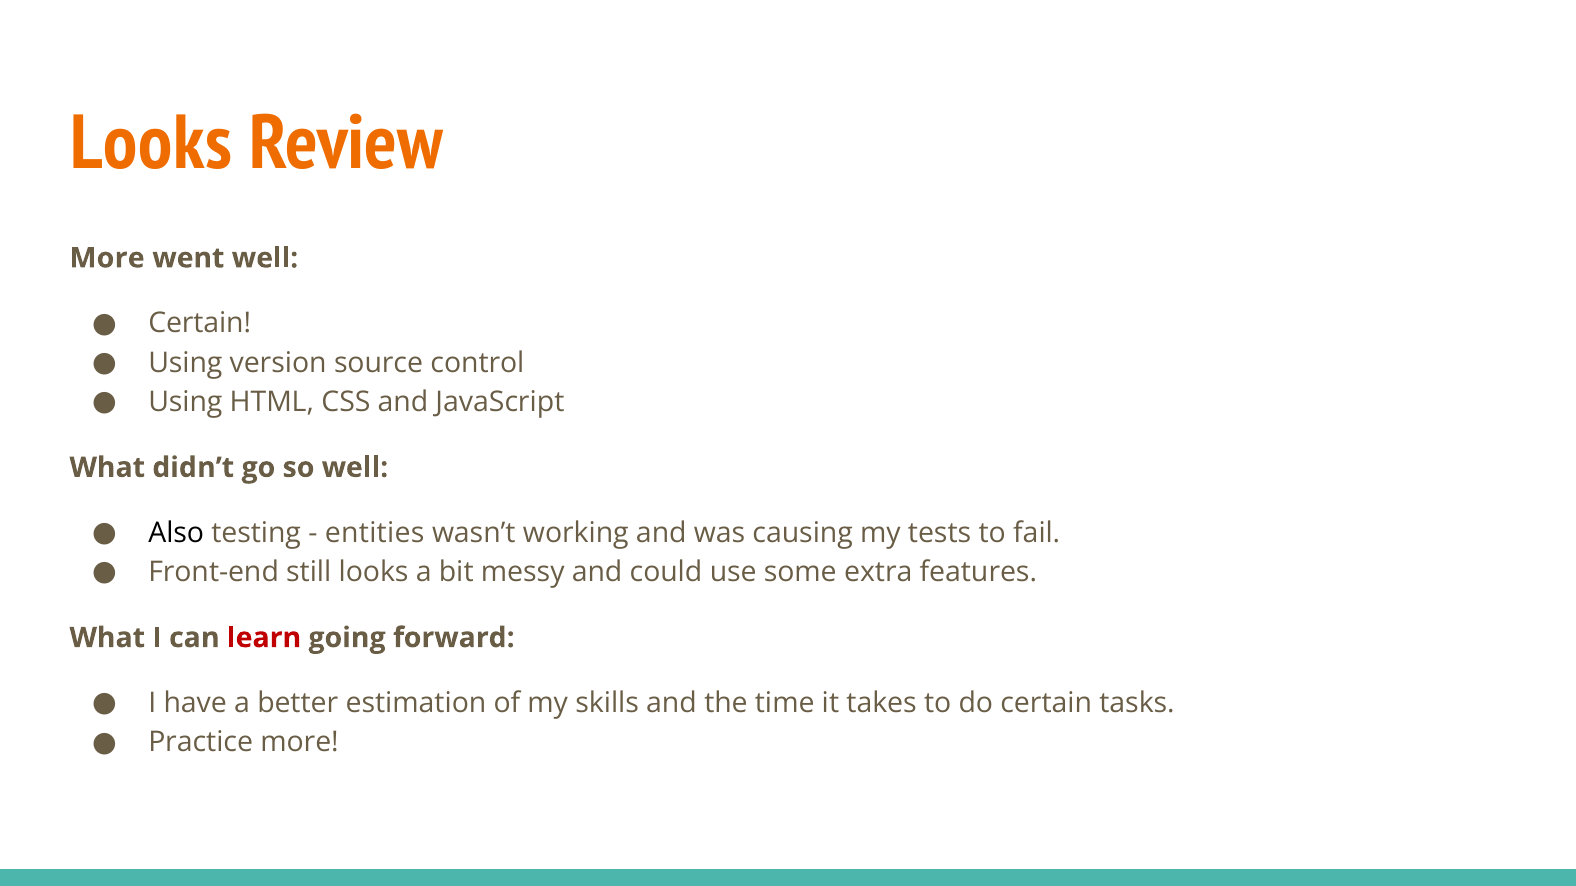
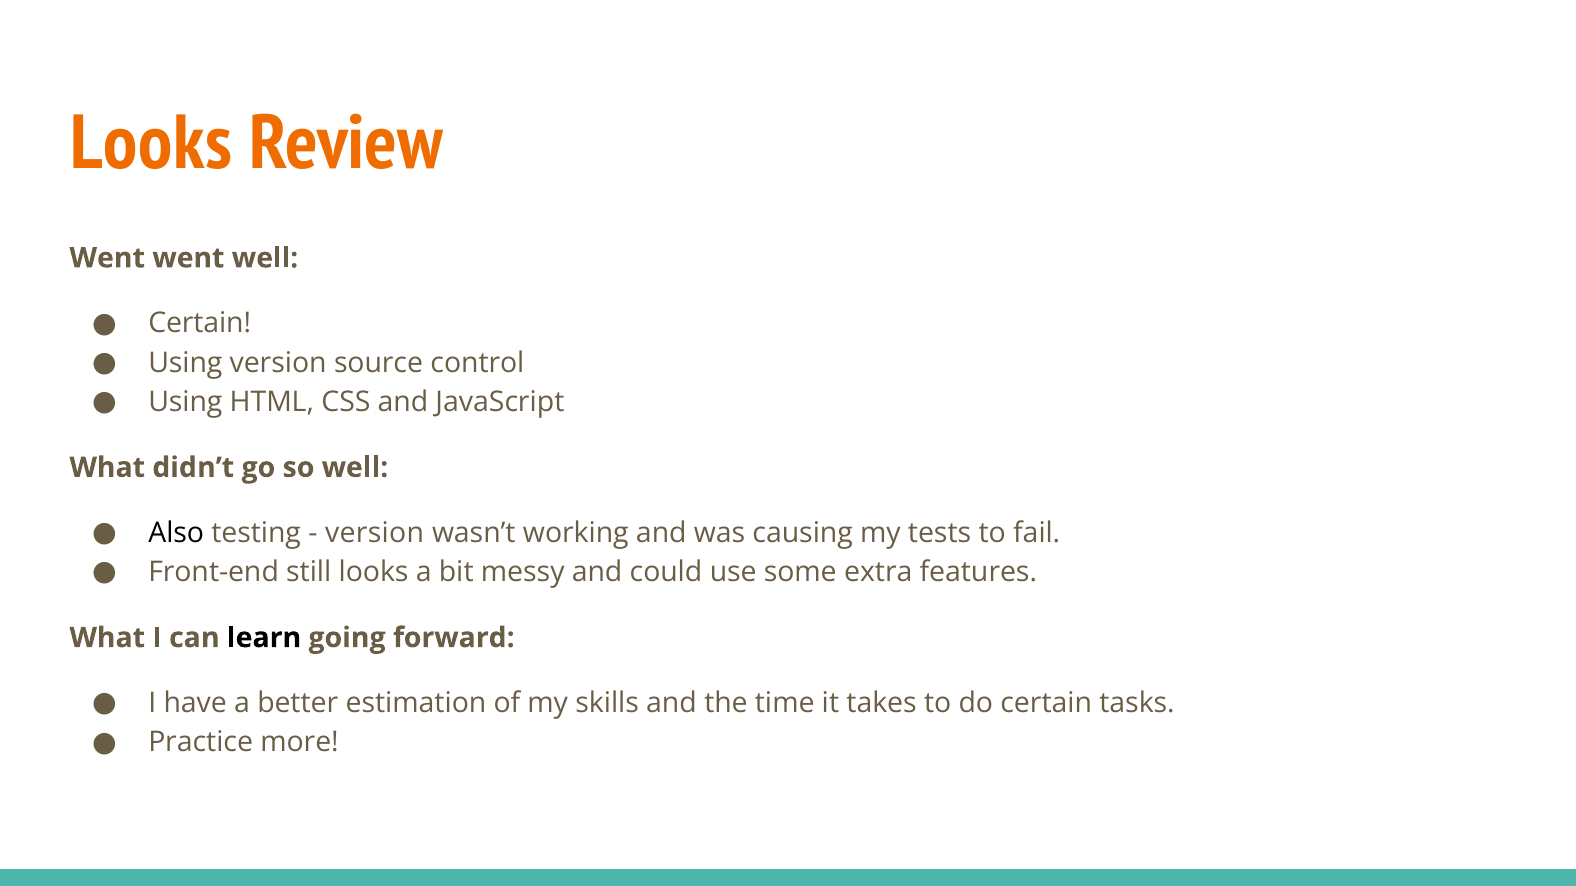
More at (107, 258): More -> Went
entities at (375, 533): entities -> version
learn colour: red -> black
